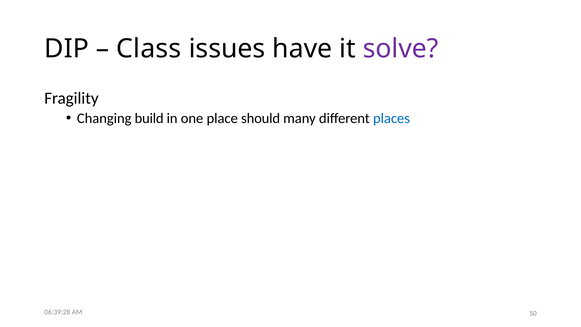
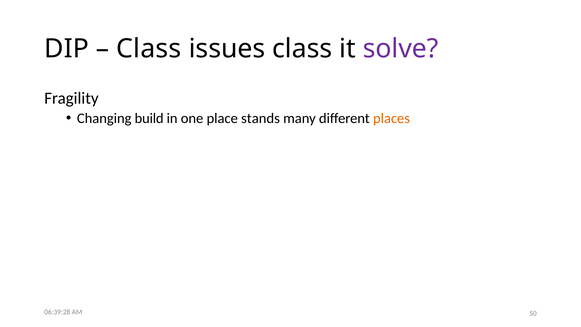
issues have: have -> class
should: should -> stands
places colour: blue -> orange
